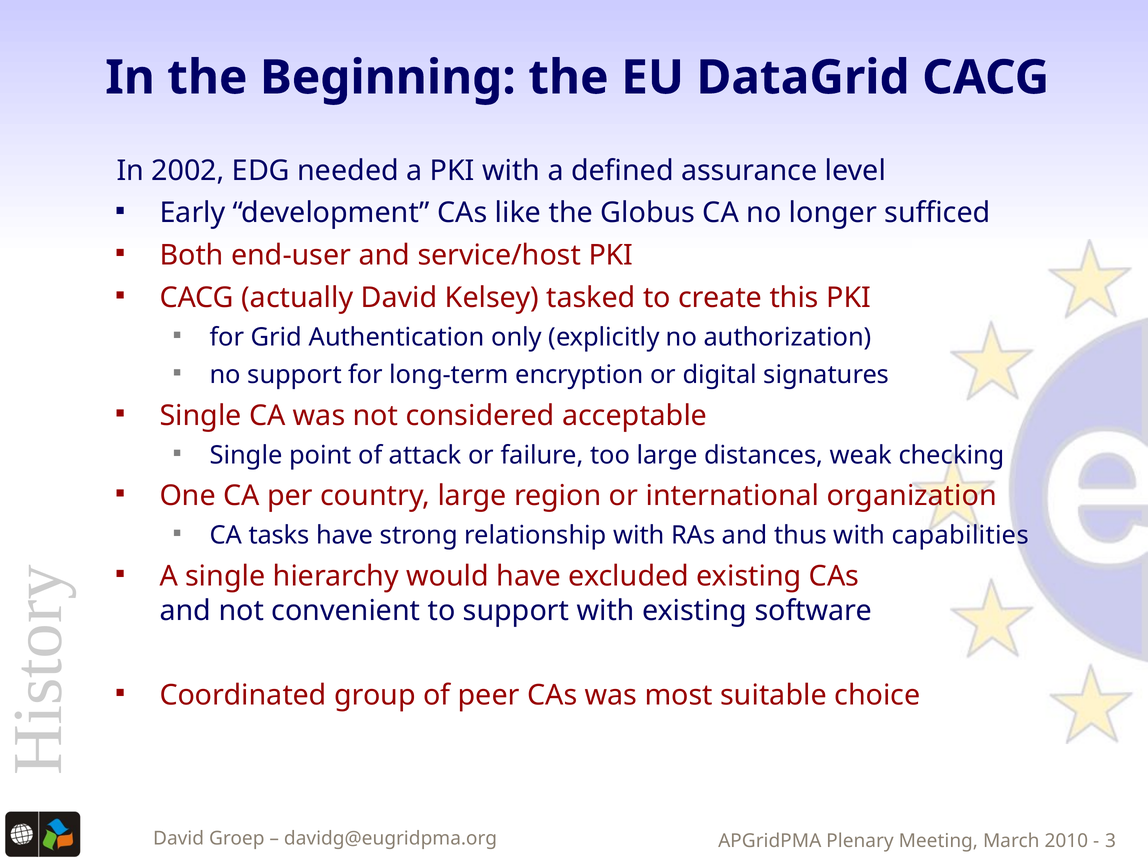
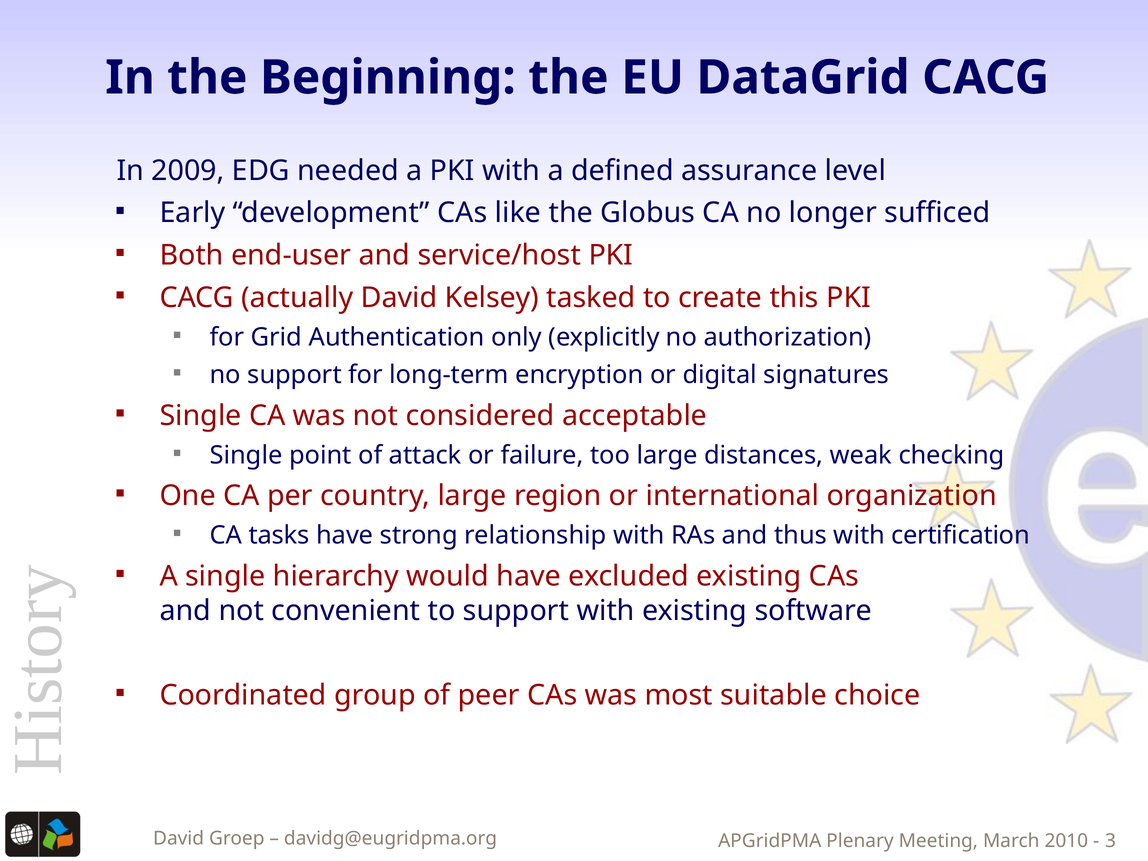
2002: 2002 -> 2009
capabilities: capabilities -> certification
